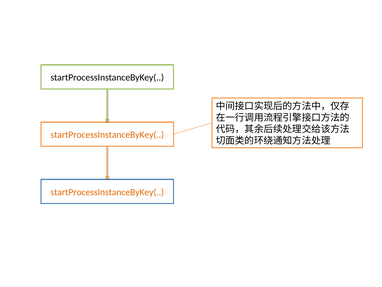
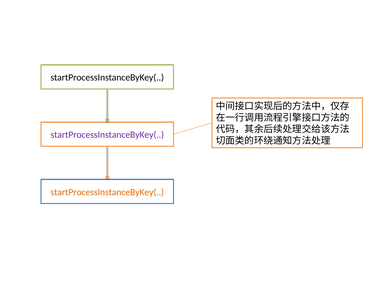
startProcessInstanceByKey( at (107, 135) colour: orange -> purple
